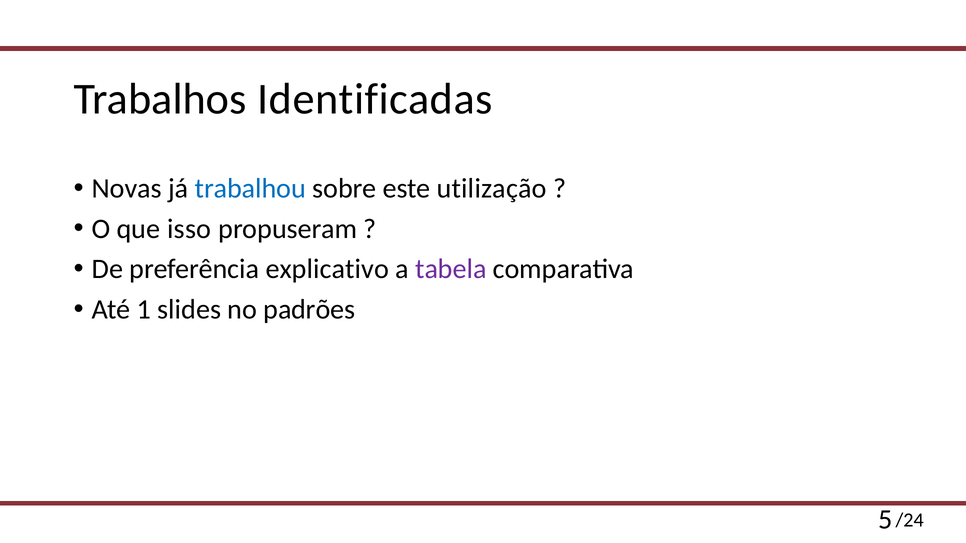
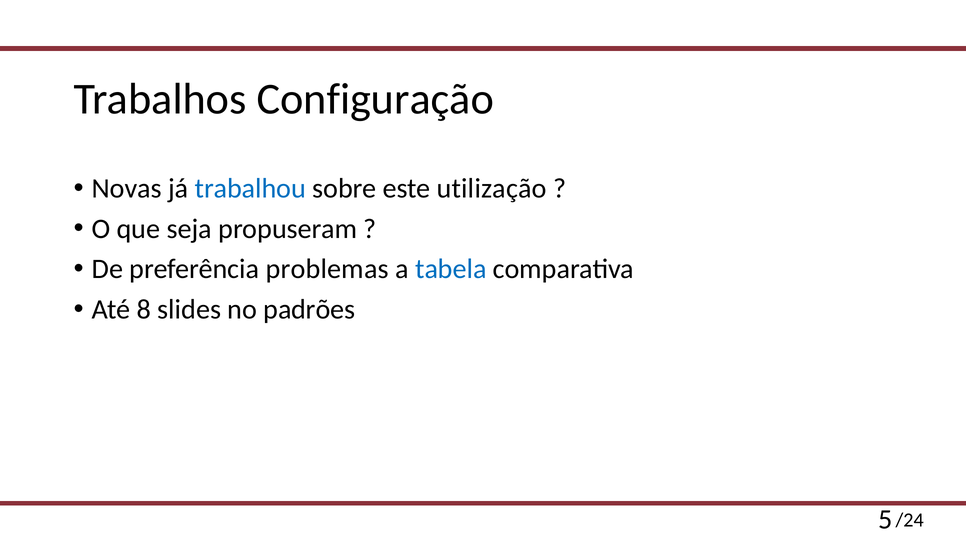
Identificadas: Identificadas -> Configuração
isso: isso -> seja
explicativo: explicativo -> problemas
tabela colour: purple -> blue
1: 1 -> 8
